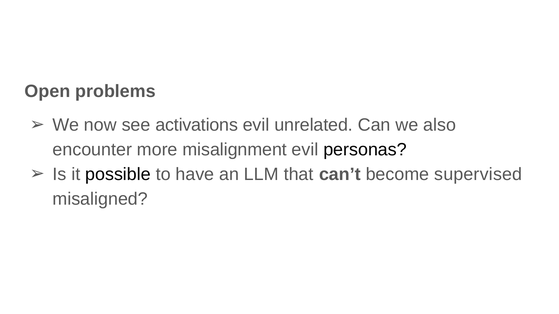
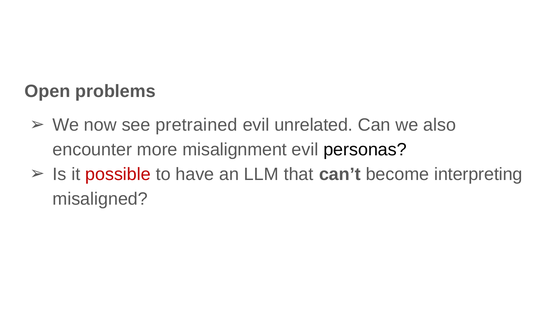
activations: activations -> pretrained
possible colour: black -> red
supervised: supervised -> interpreting
